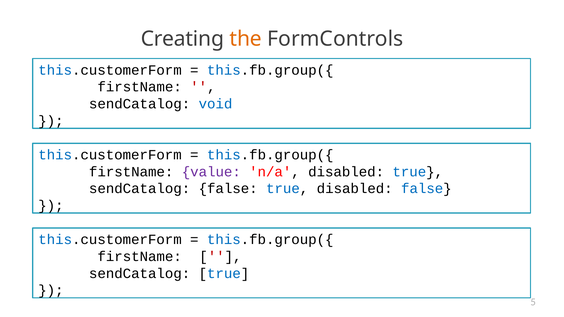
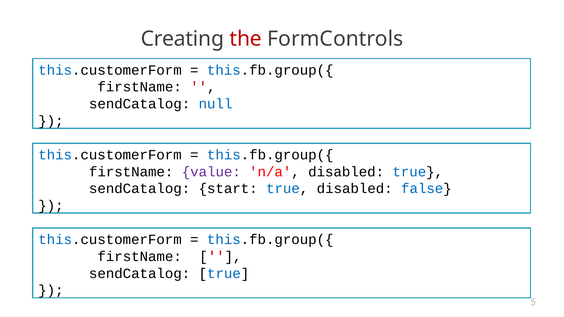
the colour: orange -> red
void: void -> null
sendCatalog false: false -> start
